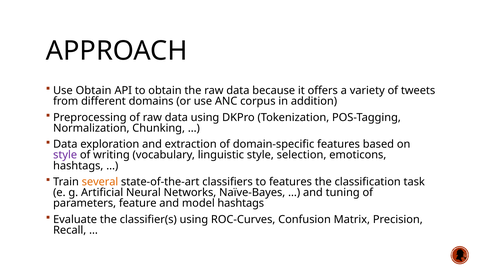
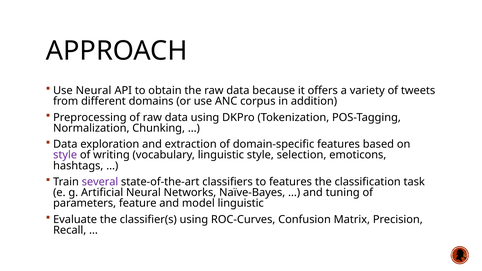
Use Obtain: Obtain -> Neural
several colour: orange -> purple
model hashtags: hashtags -> linguistic
